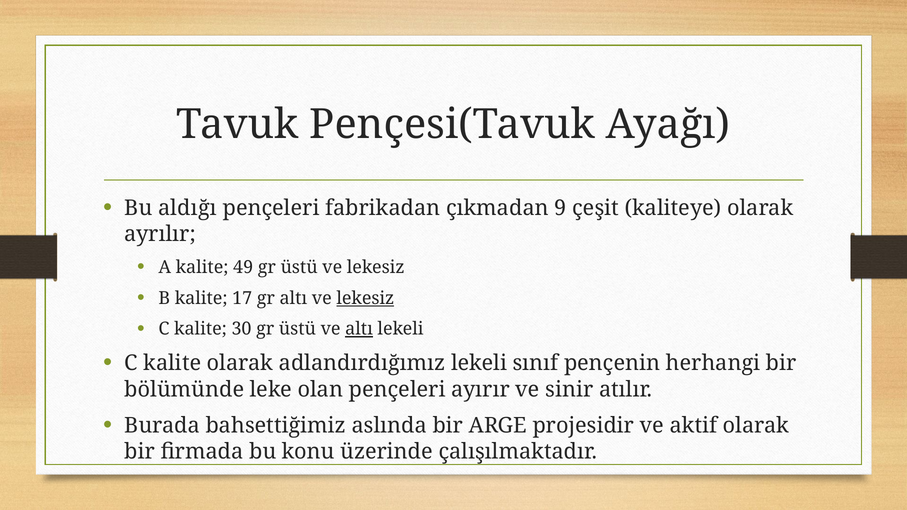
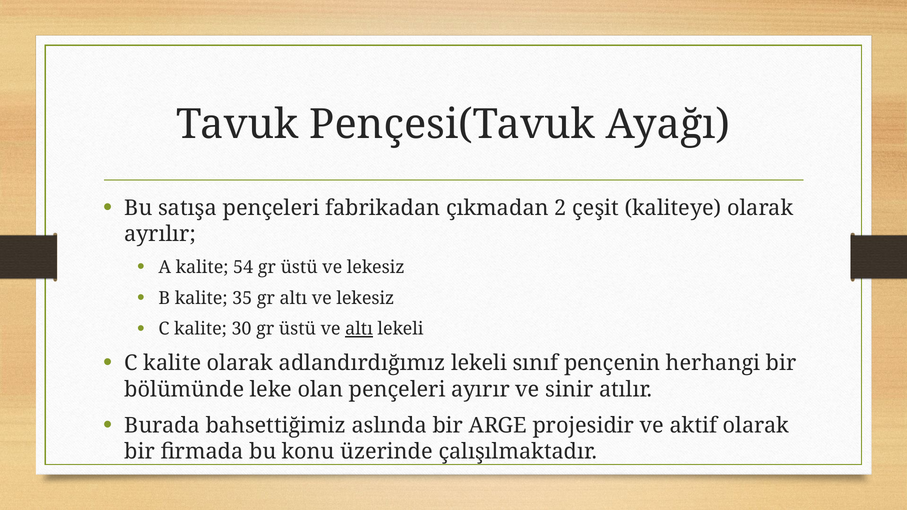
aldığı: aldığı -> satışa
9: 9 -> 2
49: 49 -> 54
17: 17 -> 35
lekesiz at (365, 298) underline: present -> none
